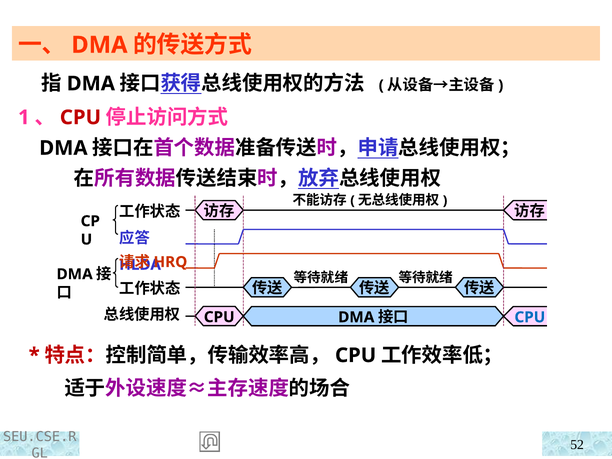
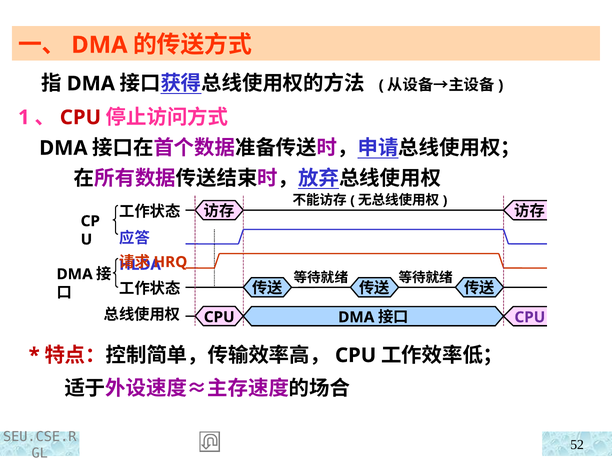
CPU at (530, 317) colour: blue -> purple
